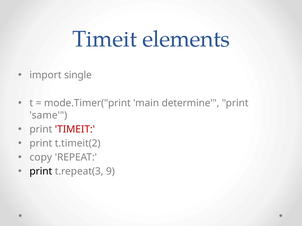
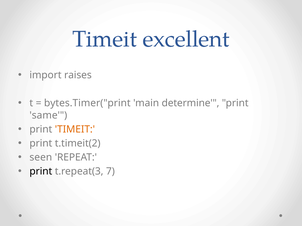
elements: elements -> excellent
single: single -> raises
mode.Timer("print: mode.Timer("print -> bytes.Timer("print
TIMEIT at (75, 130) colour: red -> orange
copy: copy -> seen
9: 9 -> 7
